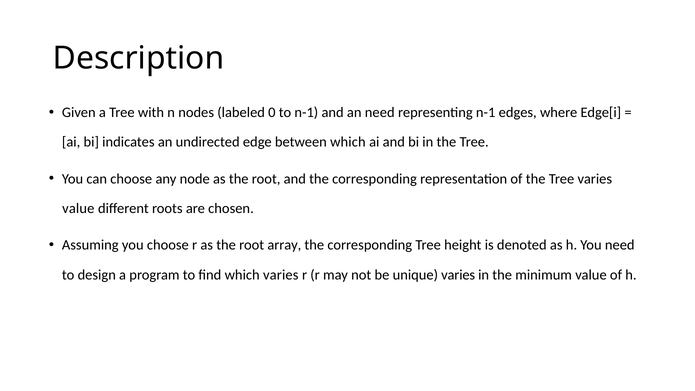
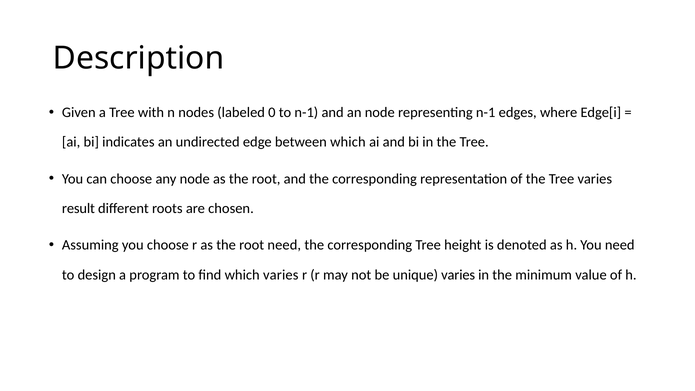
an need: need -> node
value at (78, 208): value -> result
root array: array -> need
